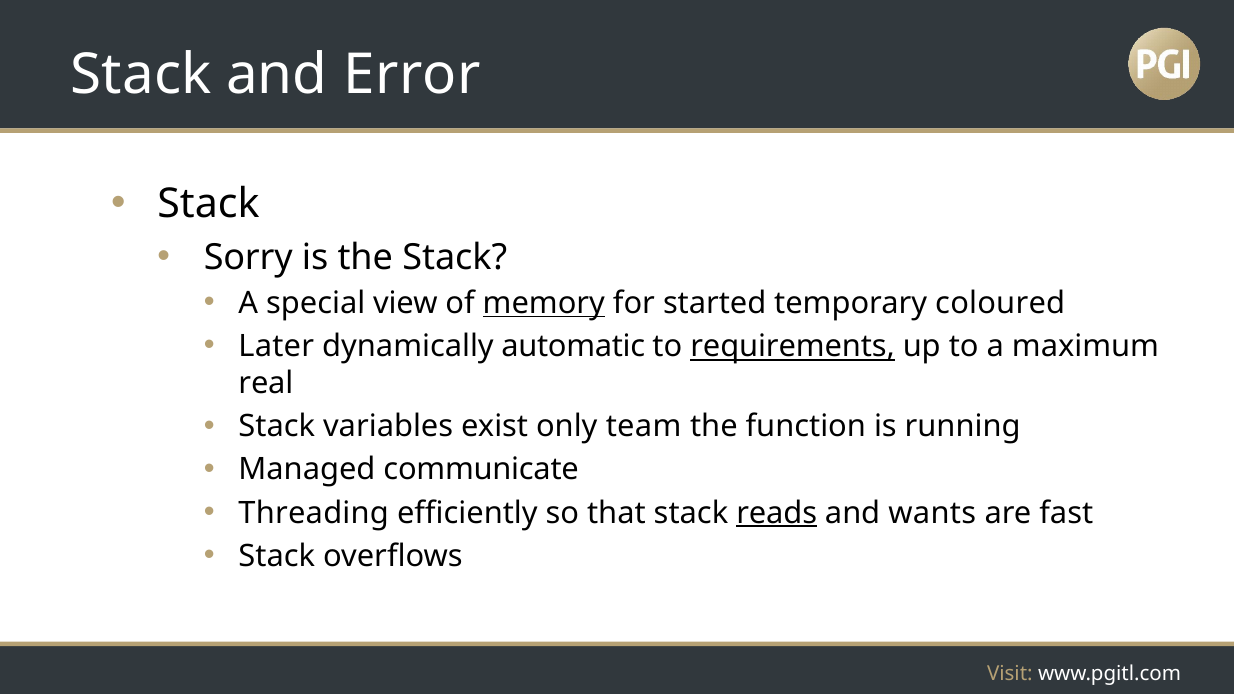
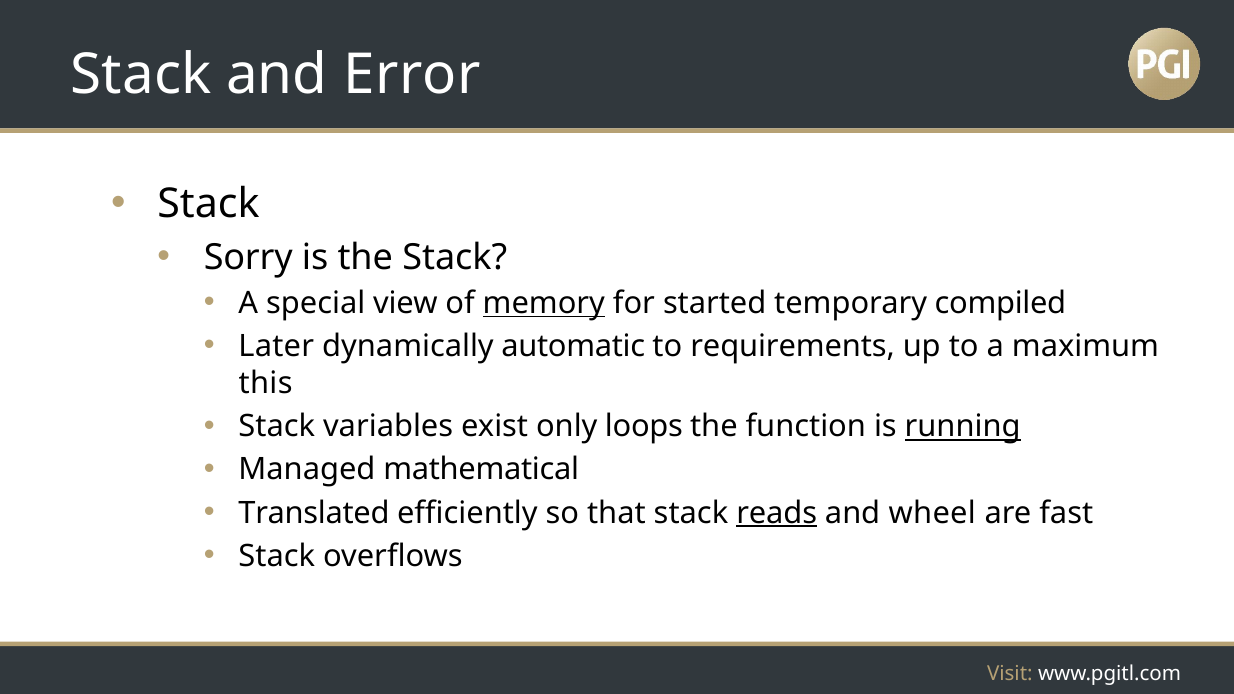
coloured: coloured -> compiled
requirements underline: present -> none
real: real -> this
team: team -> loops
running underline: none -> present
communicate: communicate -> mathematical
Threading: Threading -> Translated
wants: wants -> wheel
